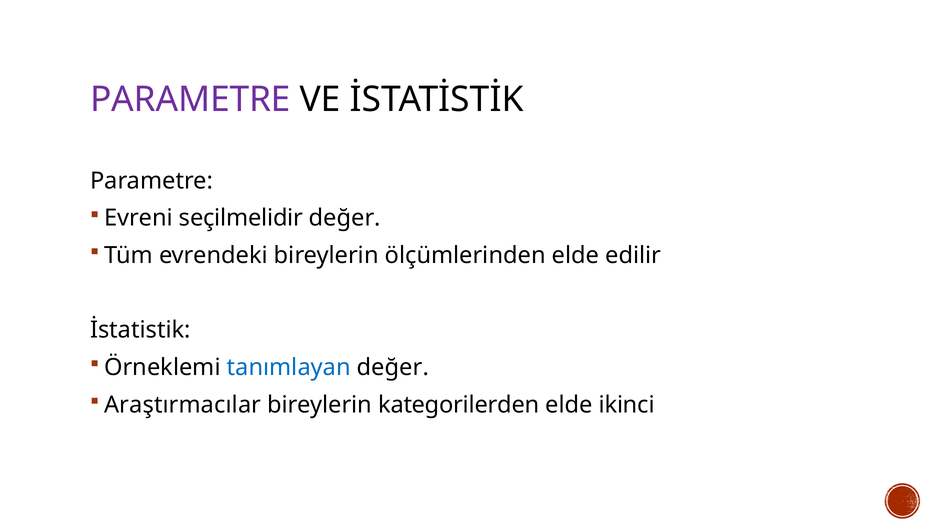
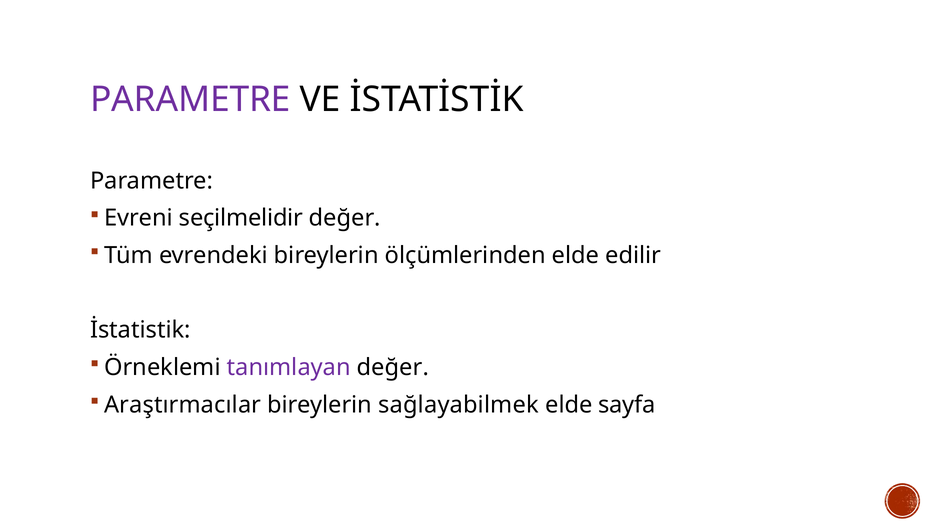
tanımlayan colour: blue -> purple
kategorilerden: kategorilerden -> sağlayabilmek
ikinci: ikinci -> sayfa
